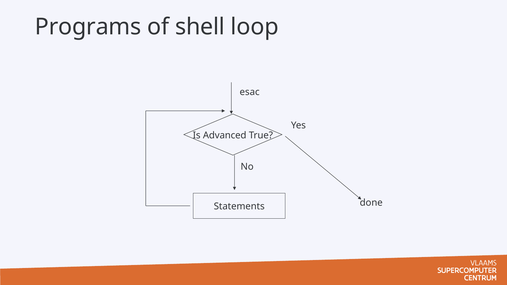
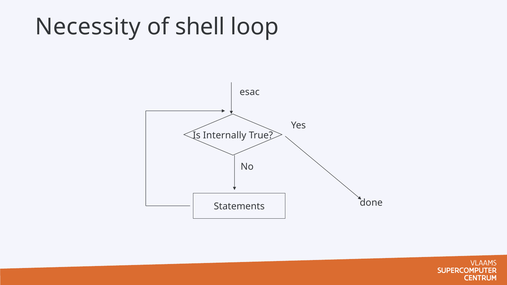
Programs: Programs -> Necessity
Advanced: Advanced -> Internally
